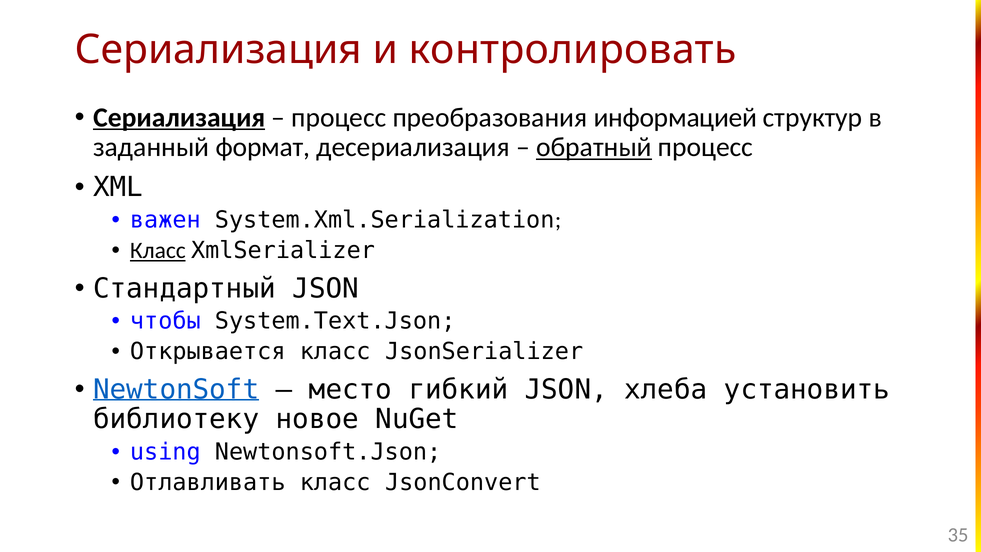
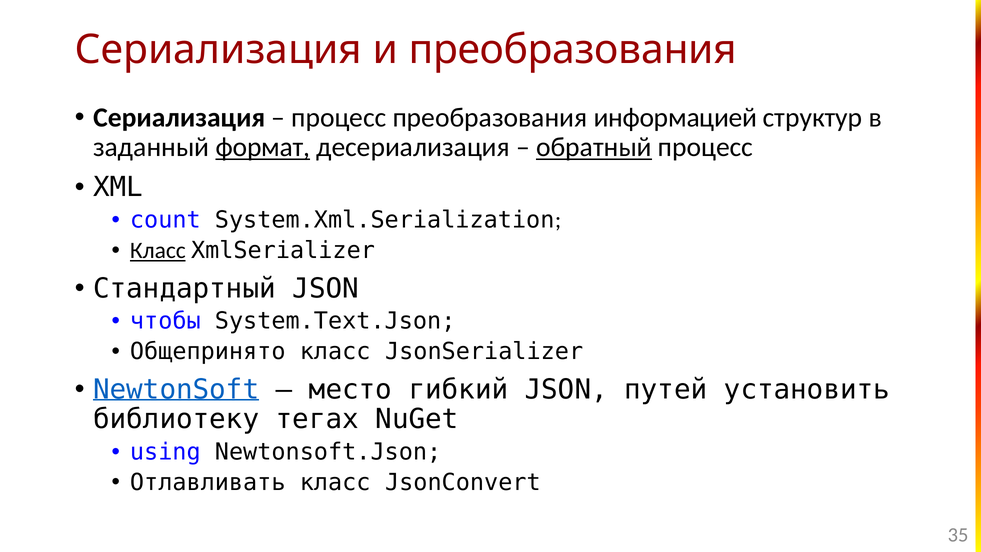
и контролировать: контролировать -> преобразования
Сериализация at (179, 117) underline: present -> none
формат underline: none -> present
важен: важен -> count
Открывается: Открывается -> Общепринято
хлеба: хлеба -> путей
новое: новое -> тегах
